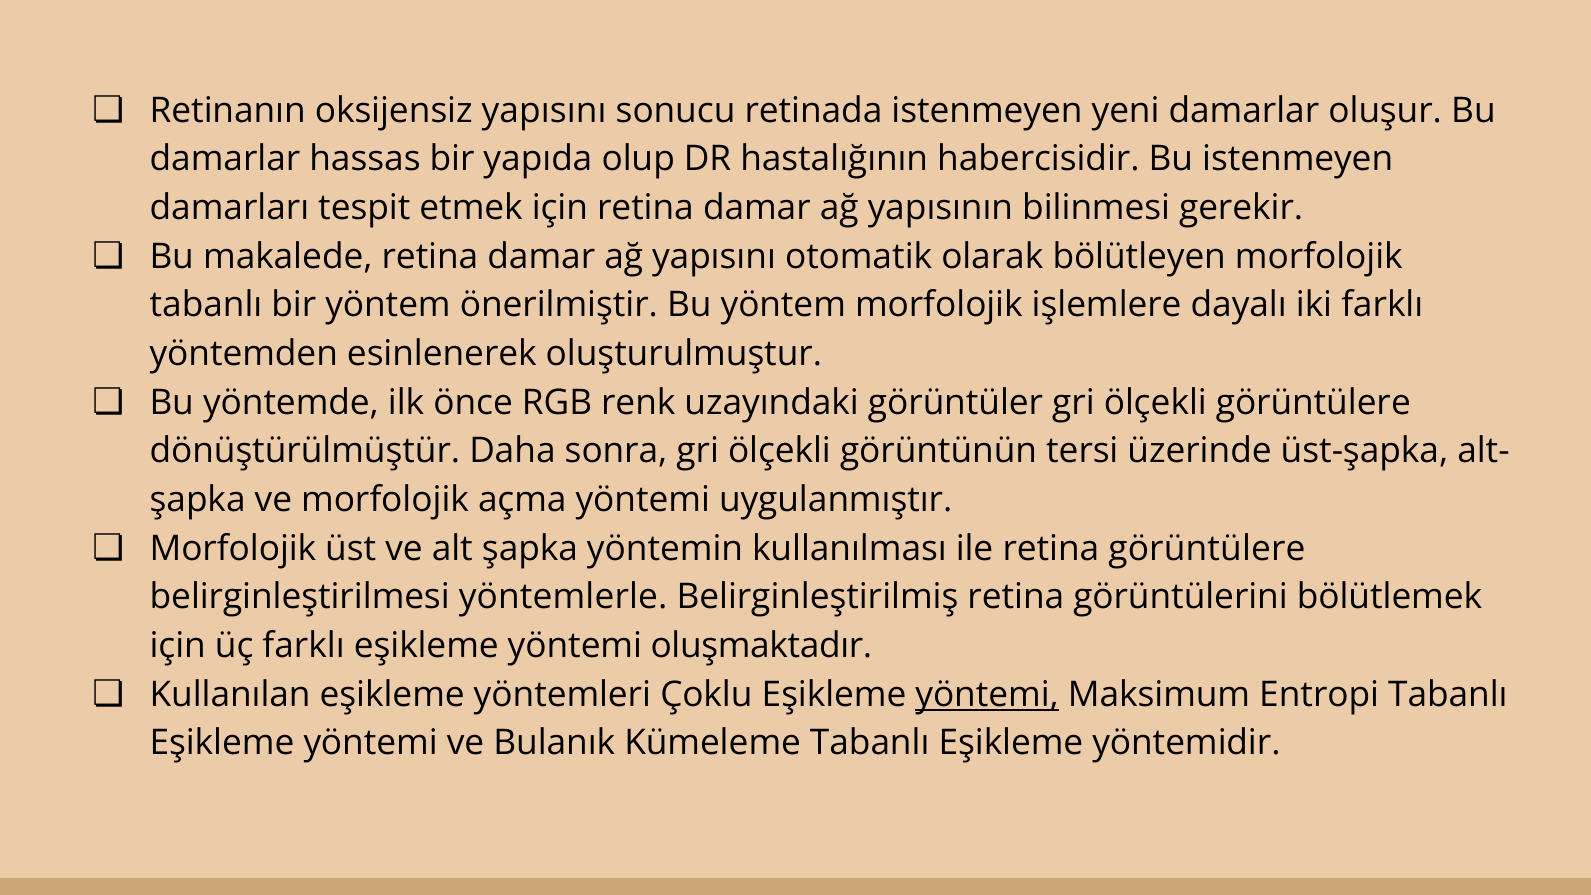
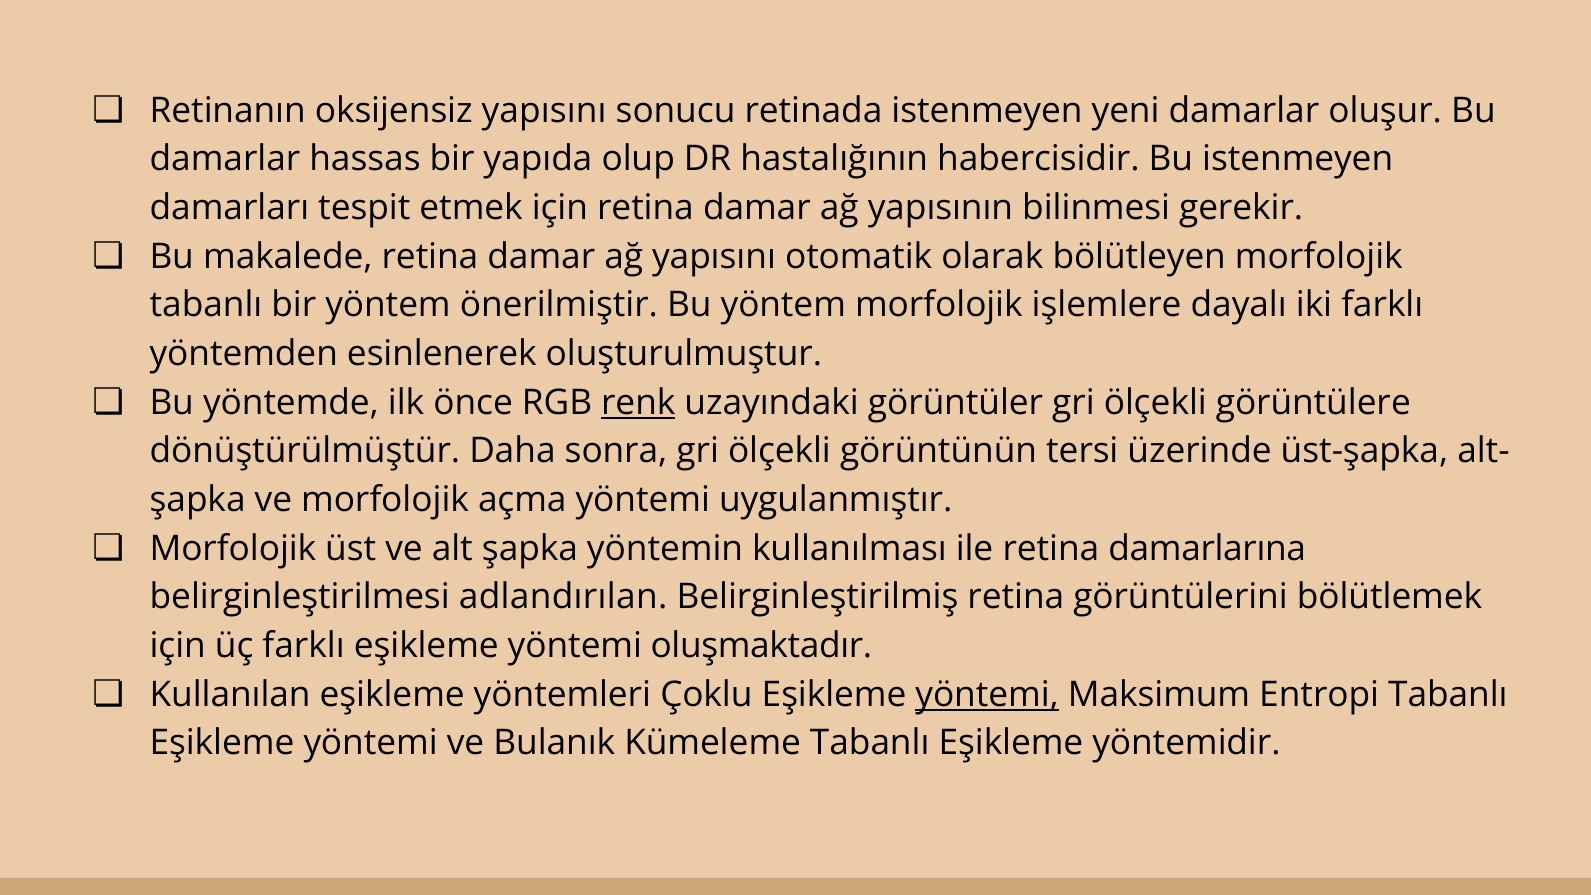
renk underline: none -> present
retina görüntülere: görüntülere -> damarlarına
yöntemlerle: yöntemlerle -> adlandırılan
